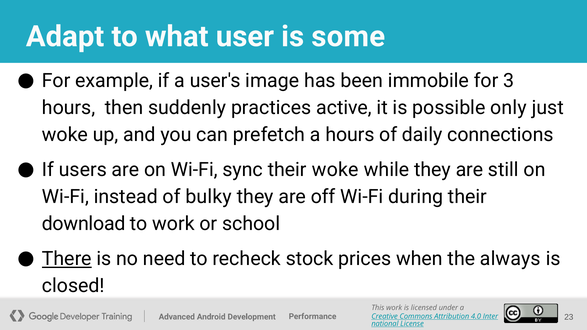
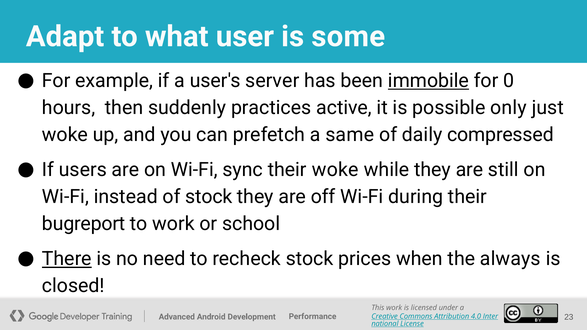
image: image -> server
immobile underline: none -> present
3: 3 -> 0
a hours: hours -> same
connections: connections -> compressed
of bulky: bulky -> stock
download: download -> bugreport
